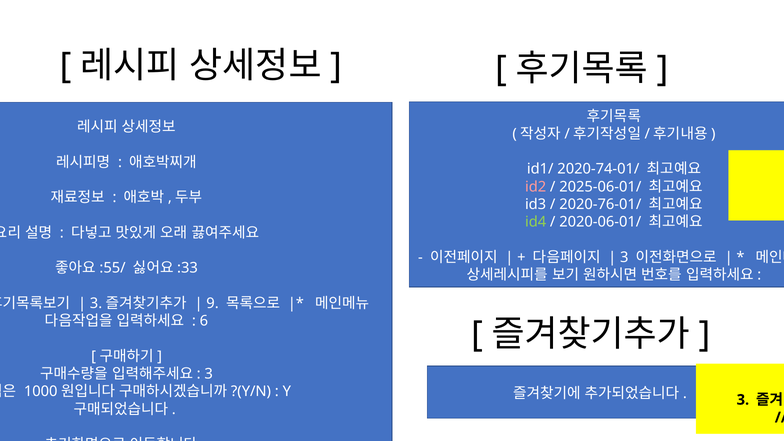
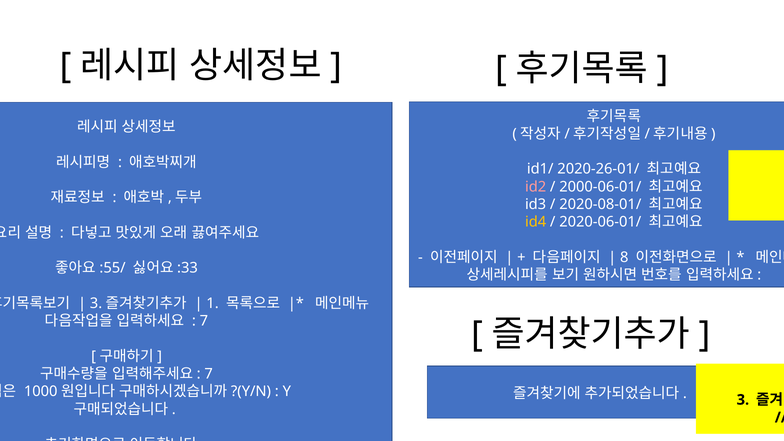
2020-74-01/: 2020-74-01/ -> 2020-26-01/
2025-06-01/: 2025-06-01/ -> 2000-06-01/
2020-76-01/: 2020-76-01/ -> 2020-08-01/
id4 colour: light green -> yellow
3 at (624, 257): 3 -> 8
9: 9 -> 1
6 at (204, 321): 6 -> 7
3 at (209, 374): 3 -> 7
